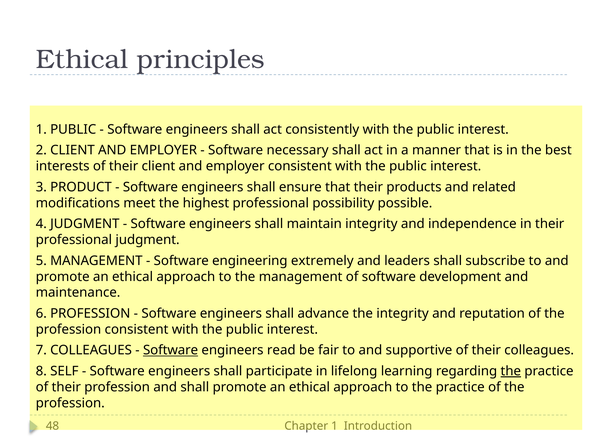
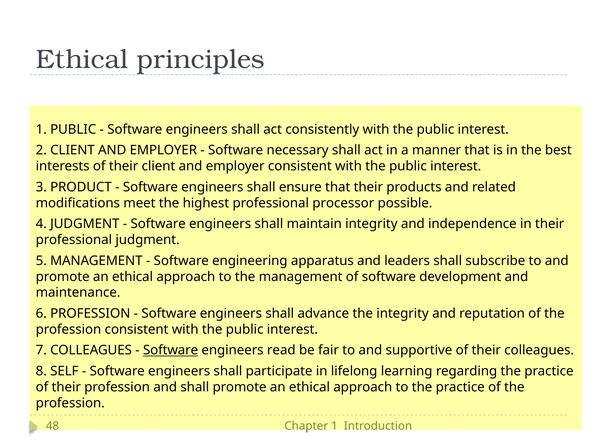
possibility: possibility -> processor
extremely: extremely -> apparatus
the at (511, 371) underline: present -> none
